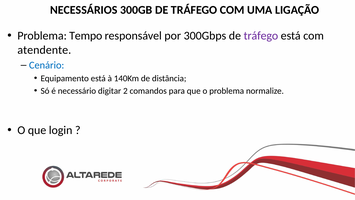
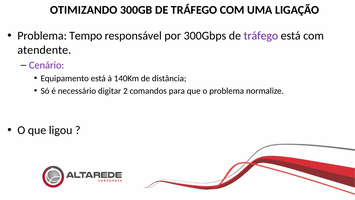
NECESSÁRIOS: NECESSÁRIOS -> OTIMIZANDO
Cenário colour: blue -> purple
login: login -> ligou
